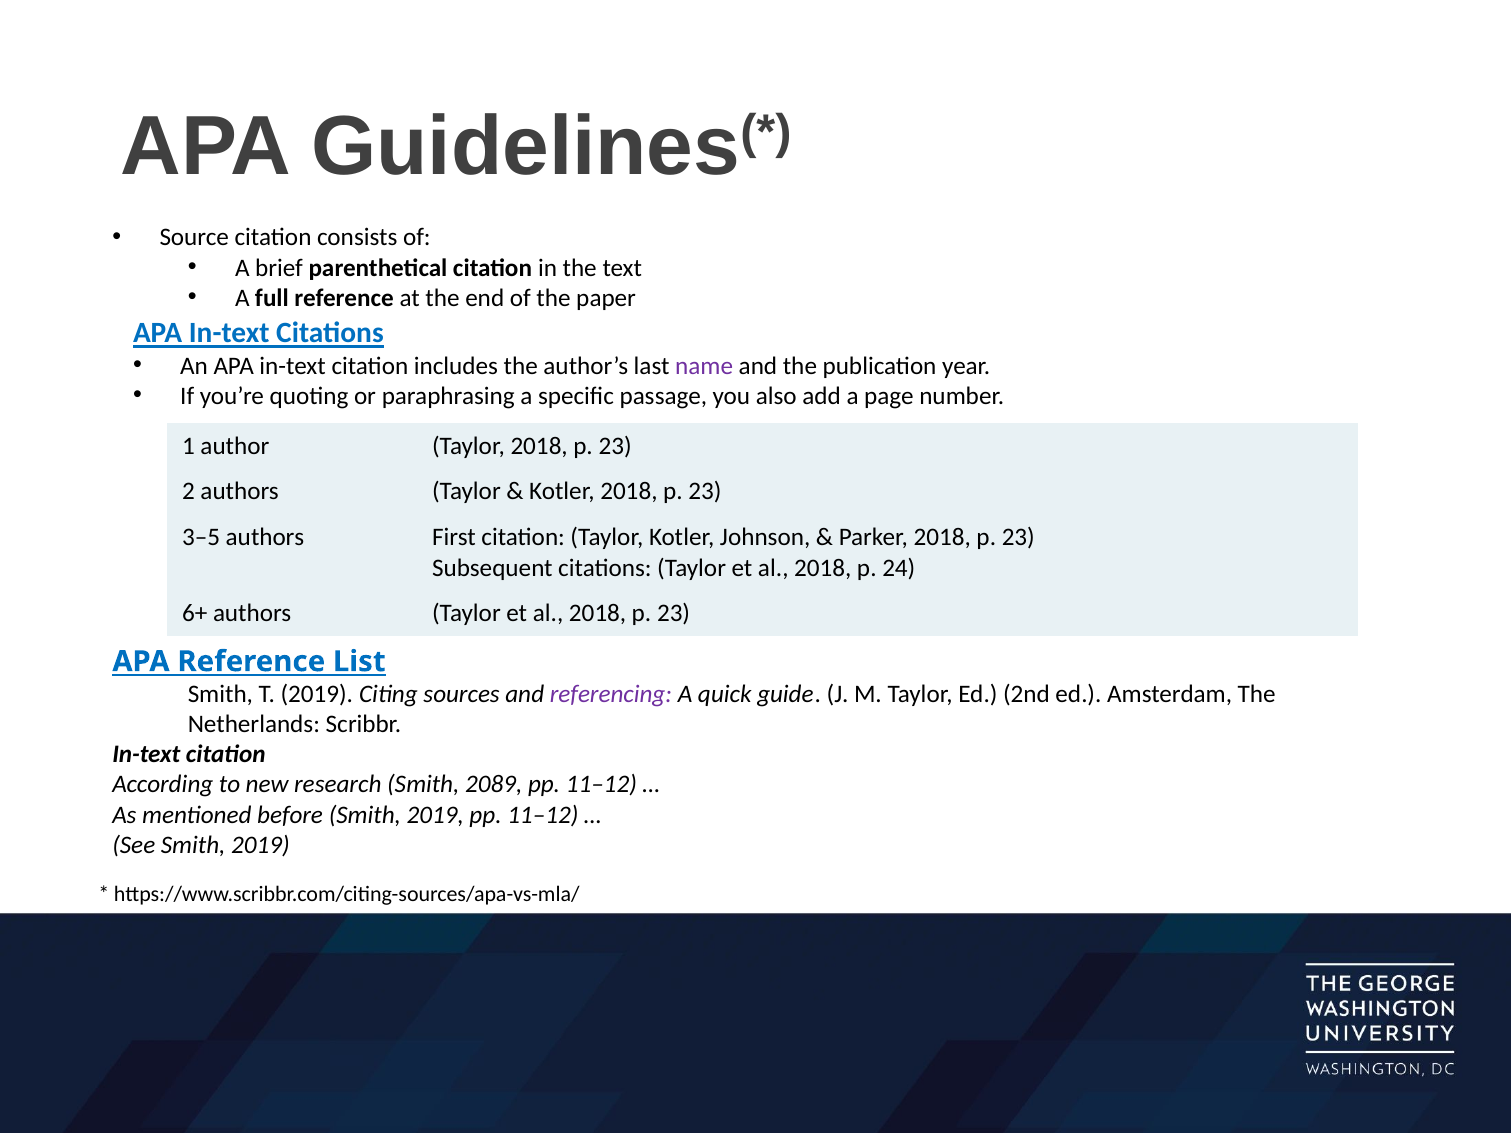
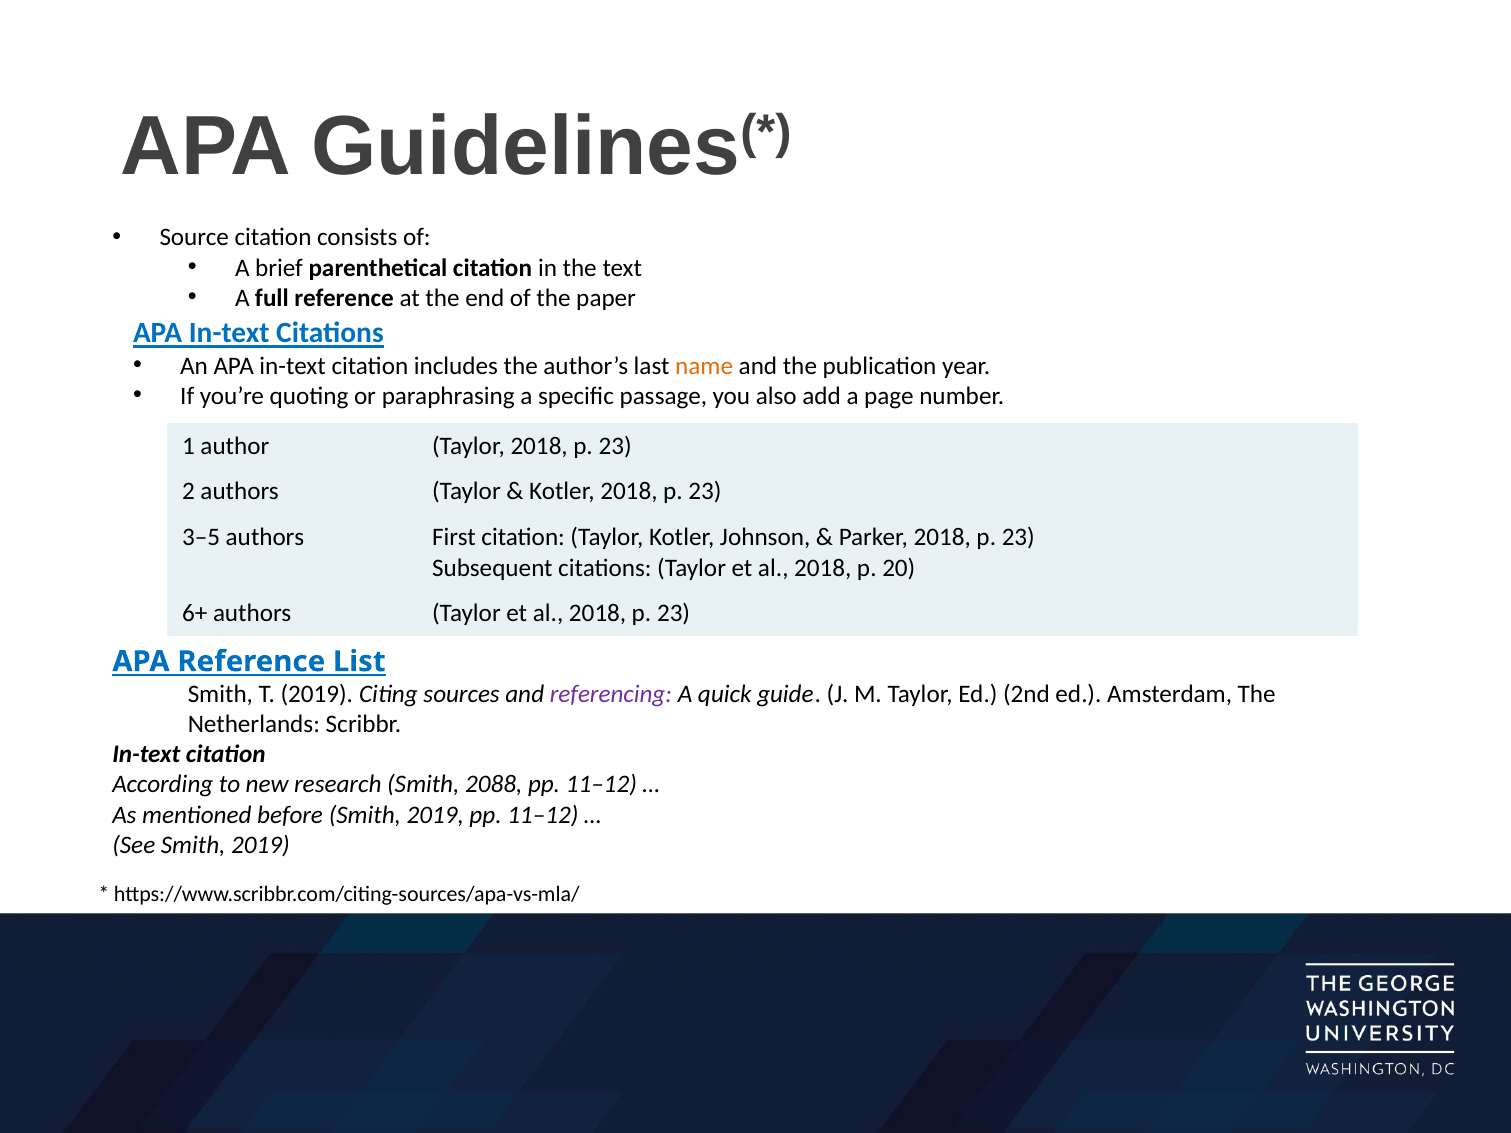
name colour: purple -> orange
24: 24 -> 20
2089: 2089 -> 2088
